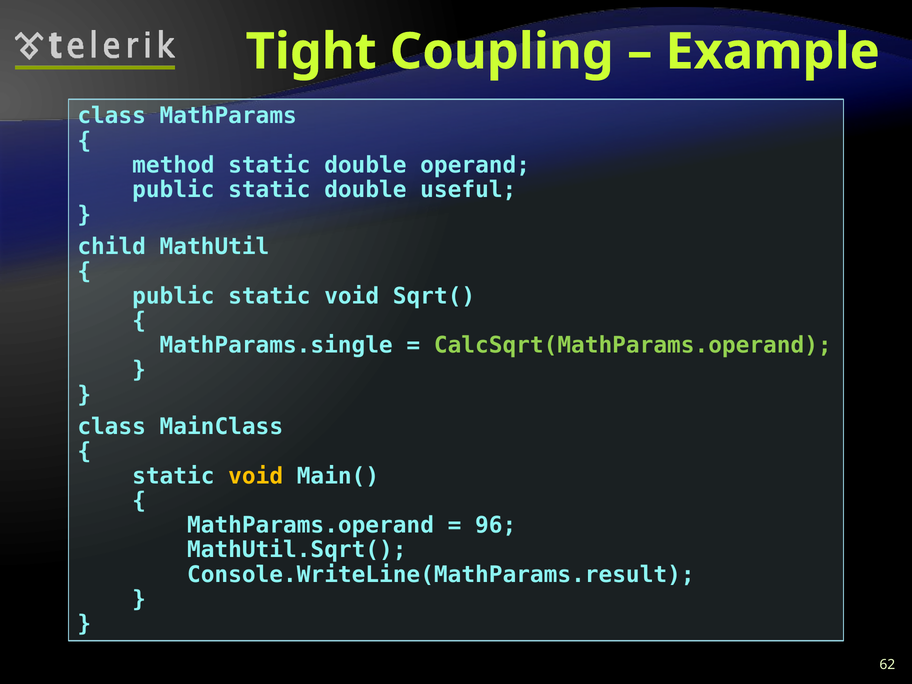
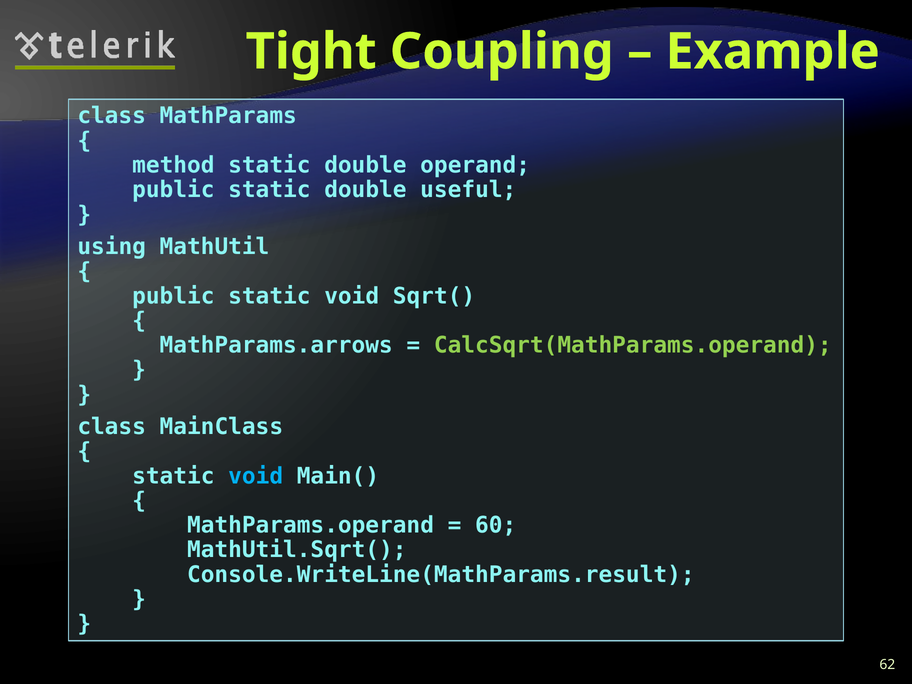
child: child -> using
MathParams.single: MathParams.single -> MathParams.arrows
void at (256, 476) colour: yellow -> light blue
96: 96 -> 60
